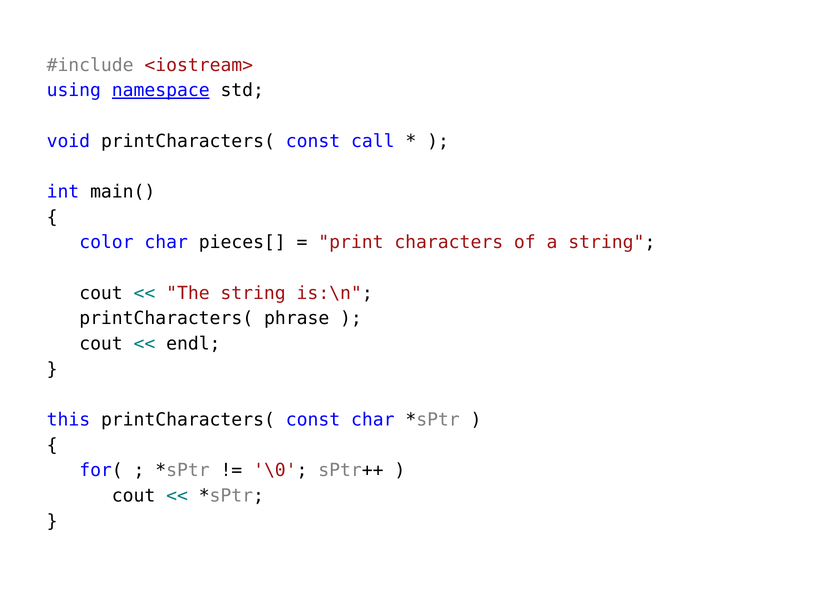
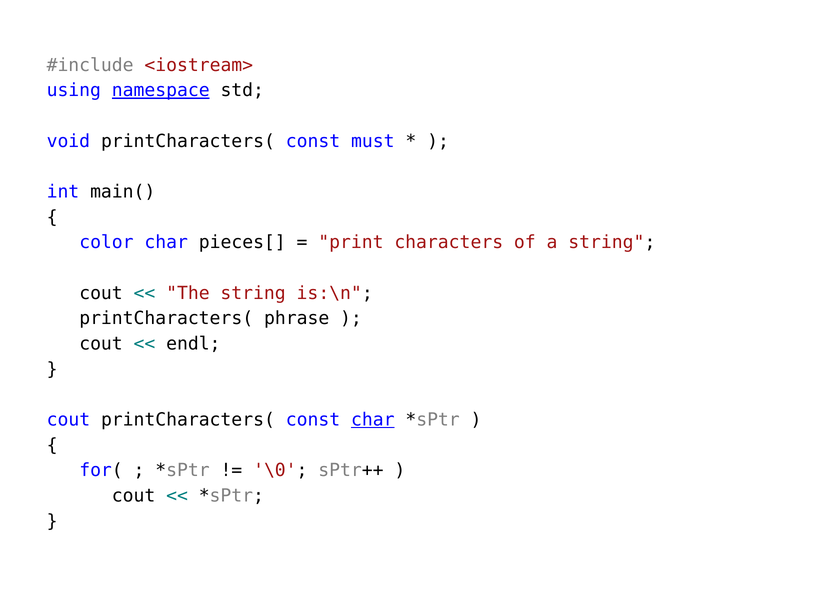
call: call -> must
this at (68, 420): this -> cout
char at (373, 420) underline: none -> present
